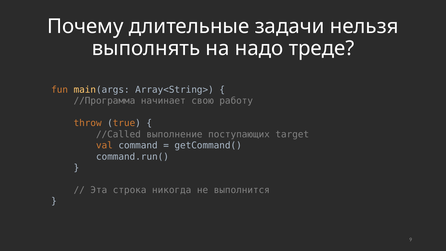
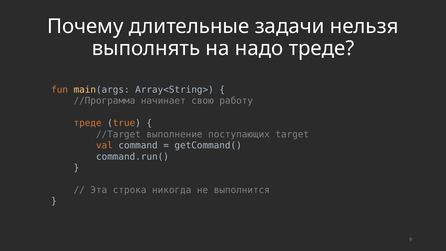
throw at (88, 123): throw -> треде
//Called: //Called -> //Target
